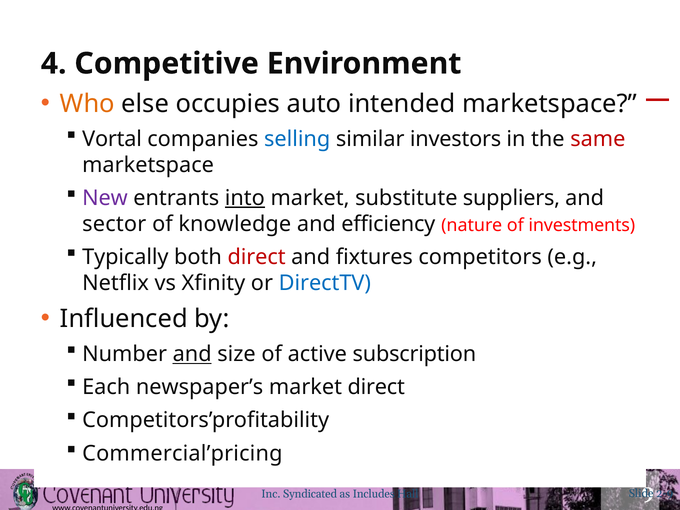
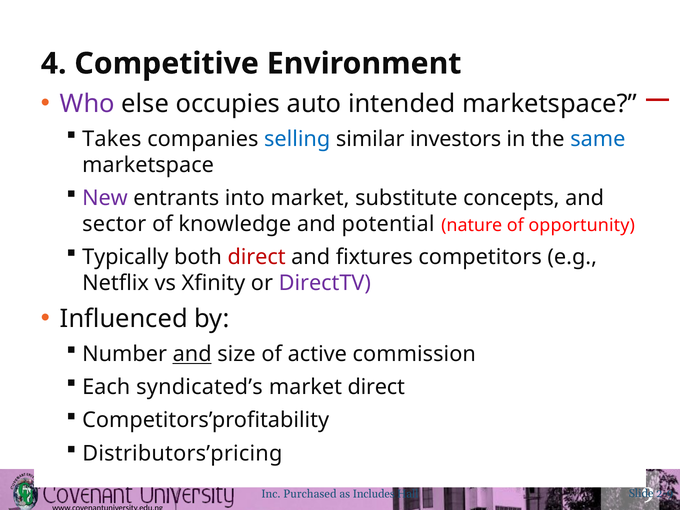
Who colour: orange -> purple
Vortal: Vortal -> Takes
same colour: red -> blue
into underline: present -> none
suppliers: suppliers -> concepts
efficiency: efficiency -> potential
investments: investments -> opportunity
DirectTV colour: blue -> purple
subscription: subscription -> commission
newspaper’s: newspaper’s -> syndicated’s
Commercial’pricing: Commercial’pricing -> Distributors’pricing
Syndicated: Syndicated -> Purchased
